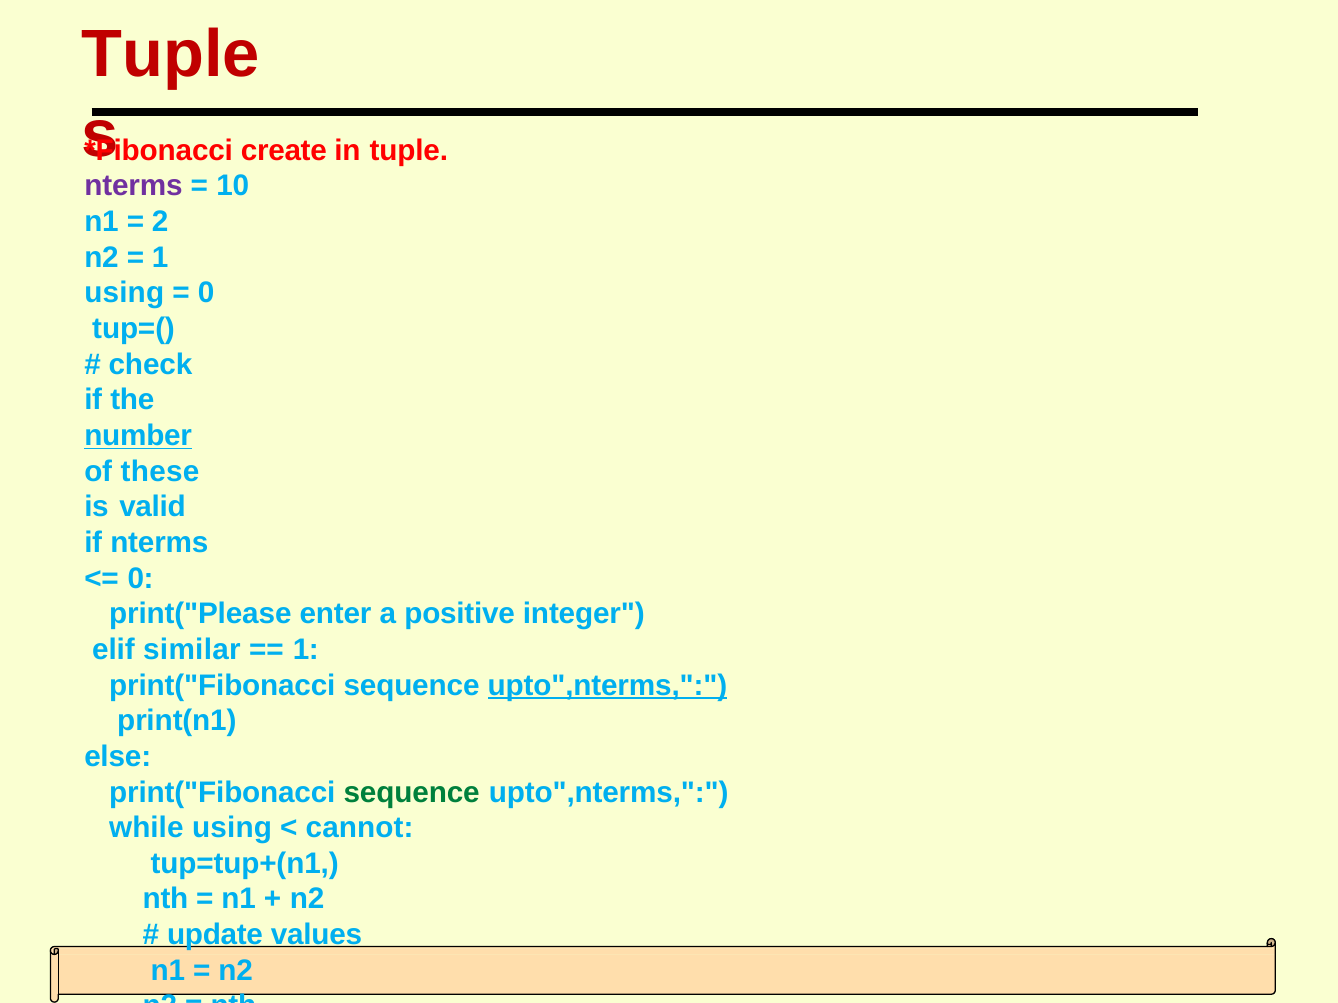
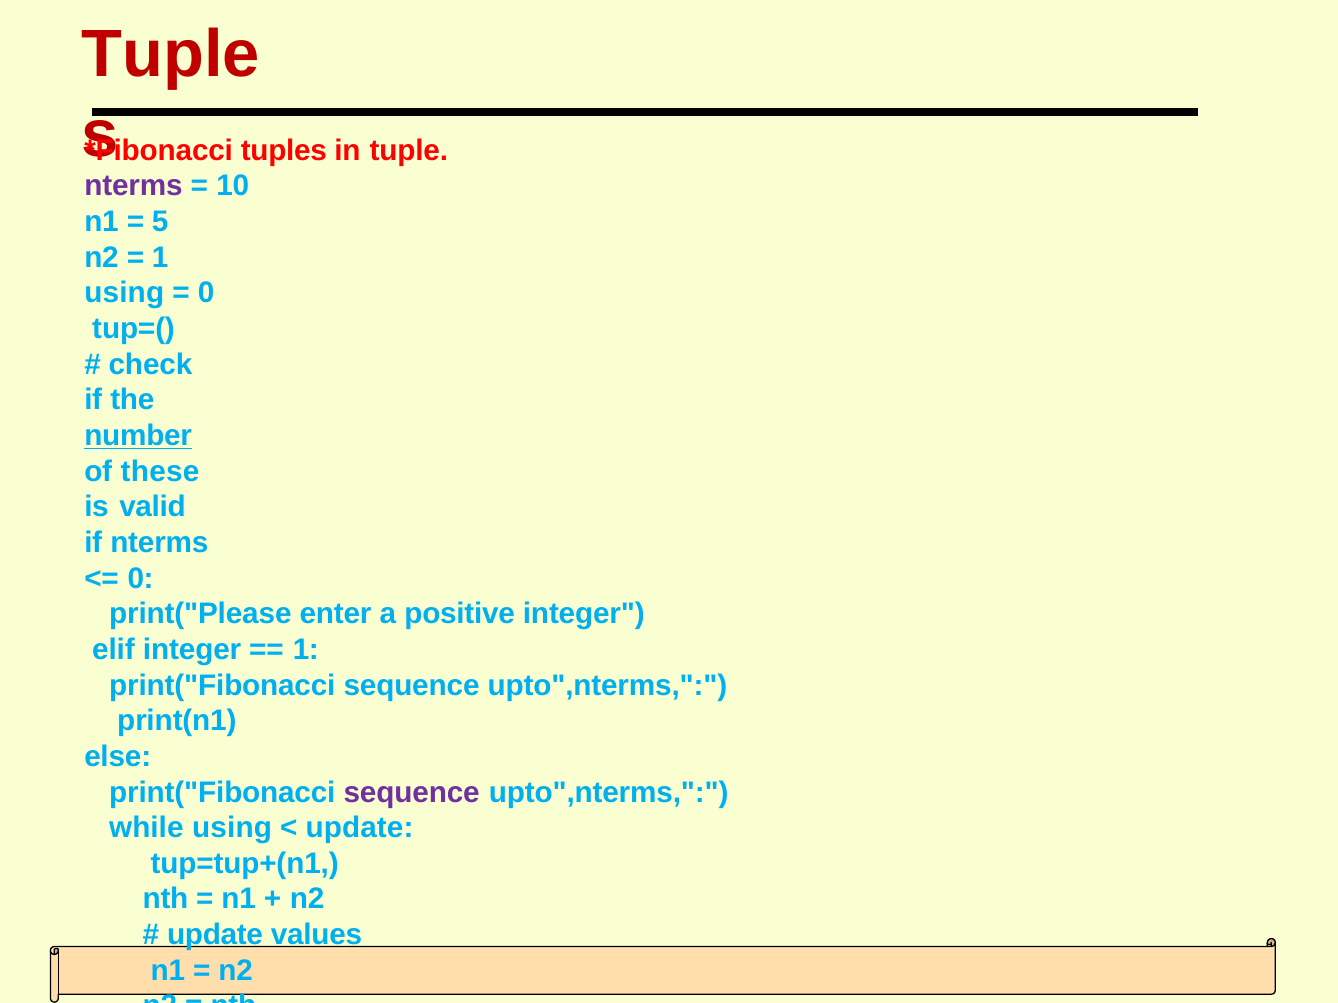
create: create -> tuples
2: 2 -> 5
elif similar: similar -> integer
upto",nterms at (607, 686) underline: present -> none
sequence at (412, 793) colour: green -> purple
cannot at (360, 828): cannot -> update
